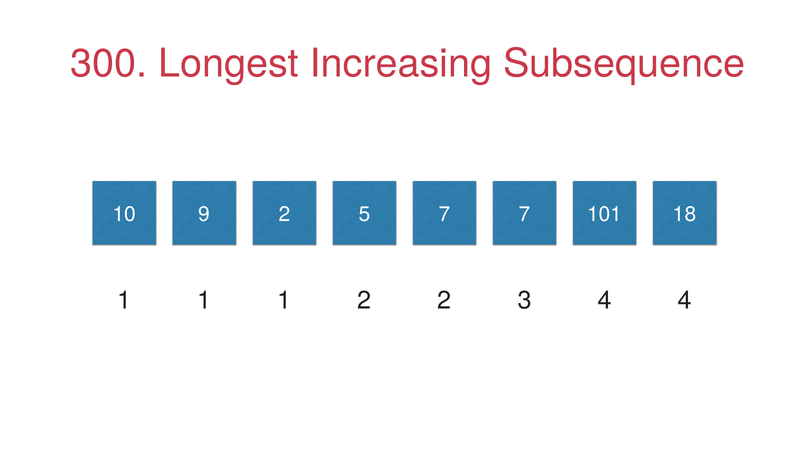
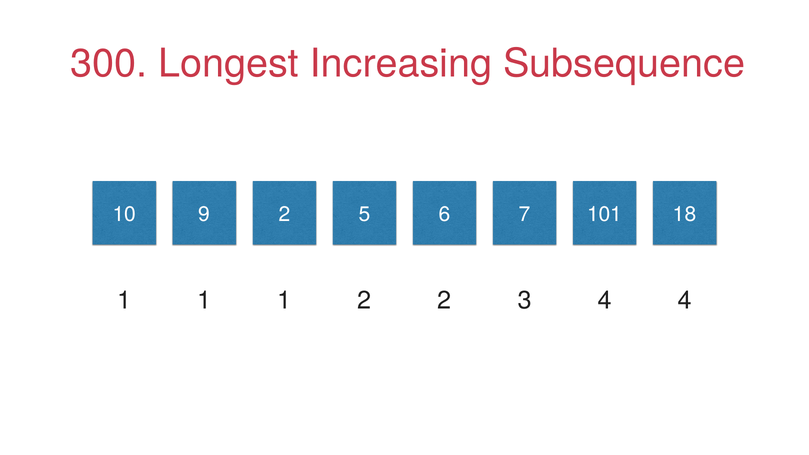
5 7: 7 -> 6
